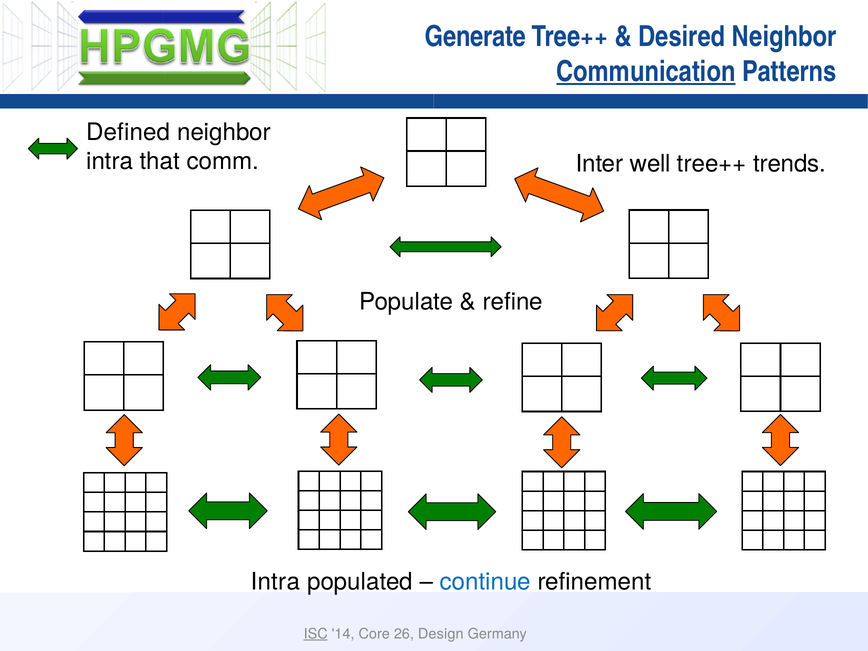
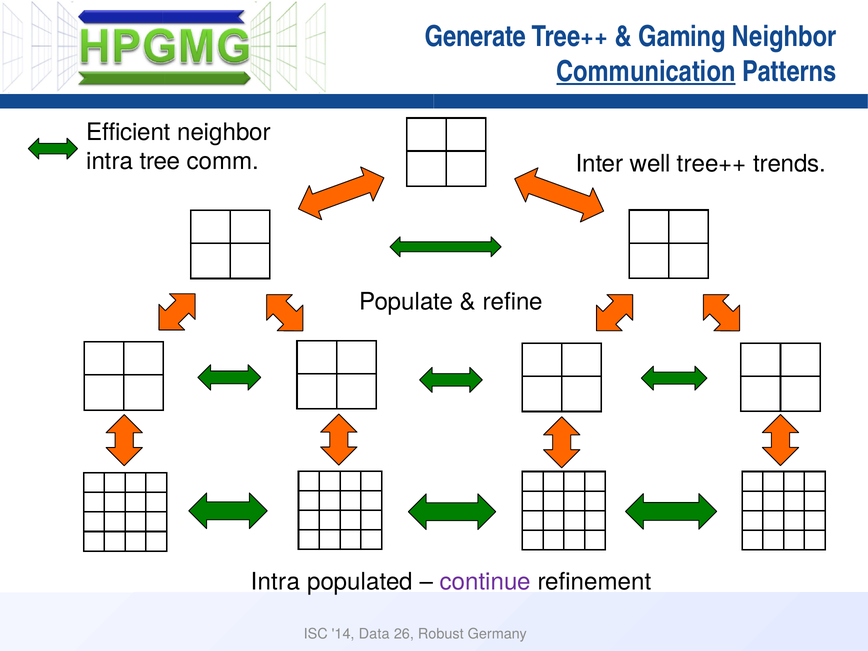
Desired: Desired -> Gaming
Defined: Defined -> Efficient
that: that -> tree
continue colour: blue -> purple
ISC underline: present -> none
Core: Core -> Data
Design: Design -> Robust
